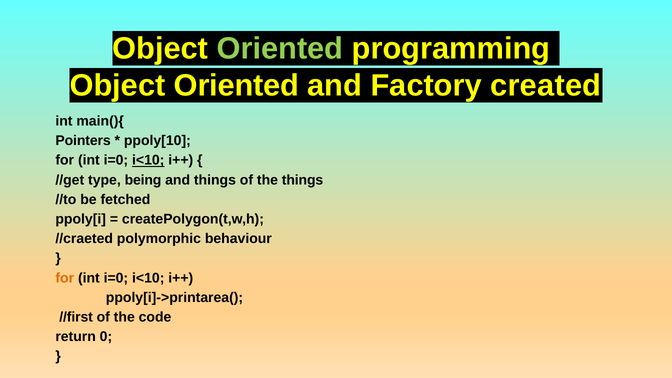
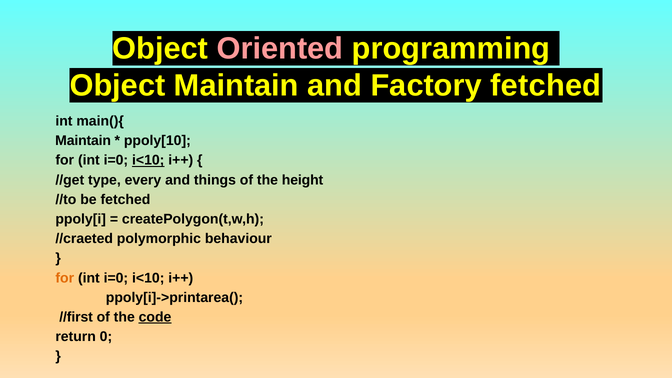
Oriented at (280, 49) colour: light green -> pink
Oriented at (236, 86): Oriented -> Maintain
Factory created: created -> fetched
Pointers at (83, 141): Pointers -> Maintain
being: being -> every
the things: things -> height
code underline: none -> present
